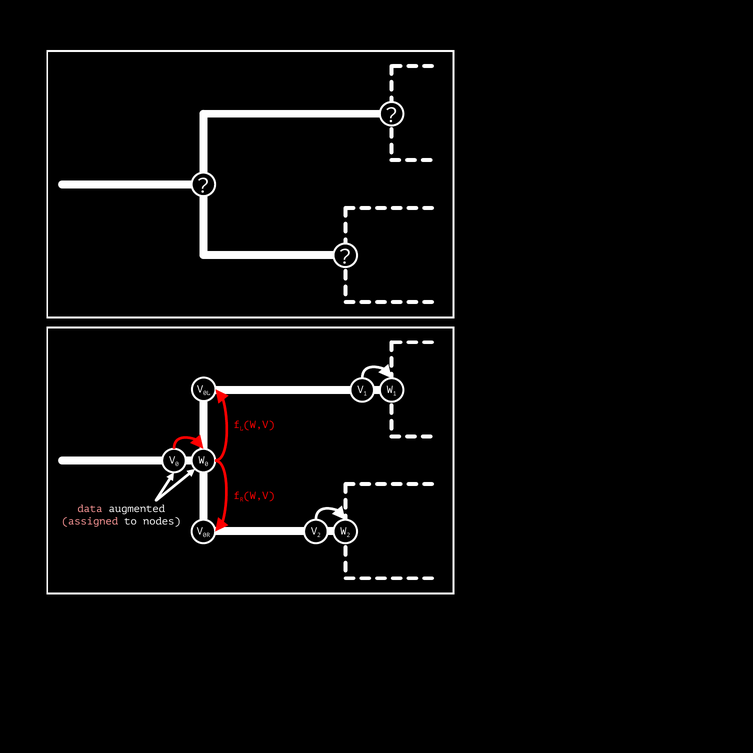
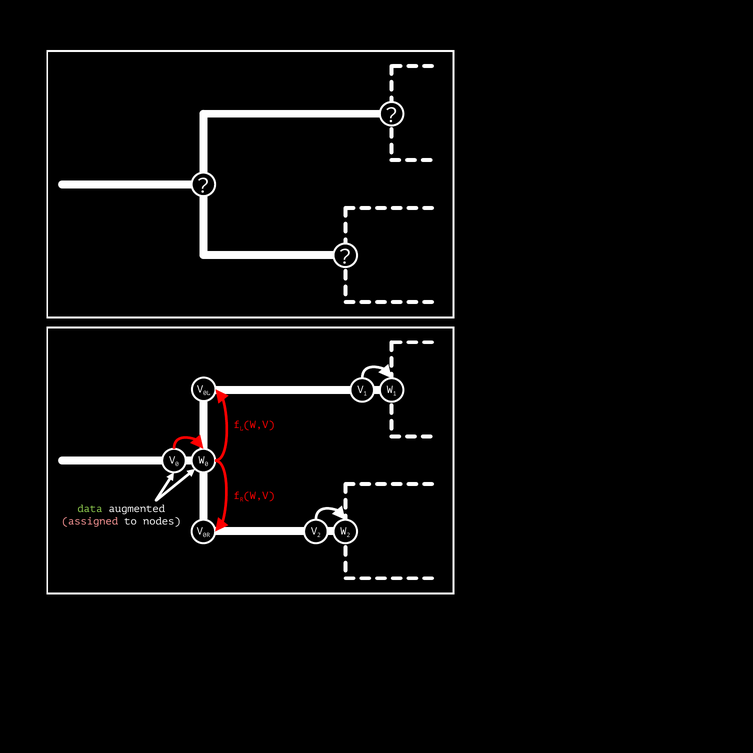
data colour: pink -> light green
